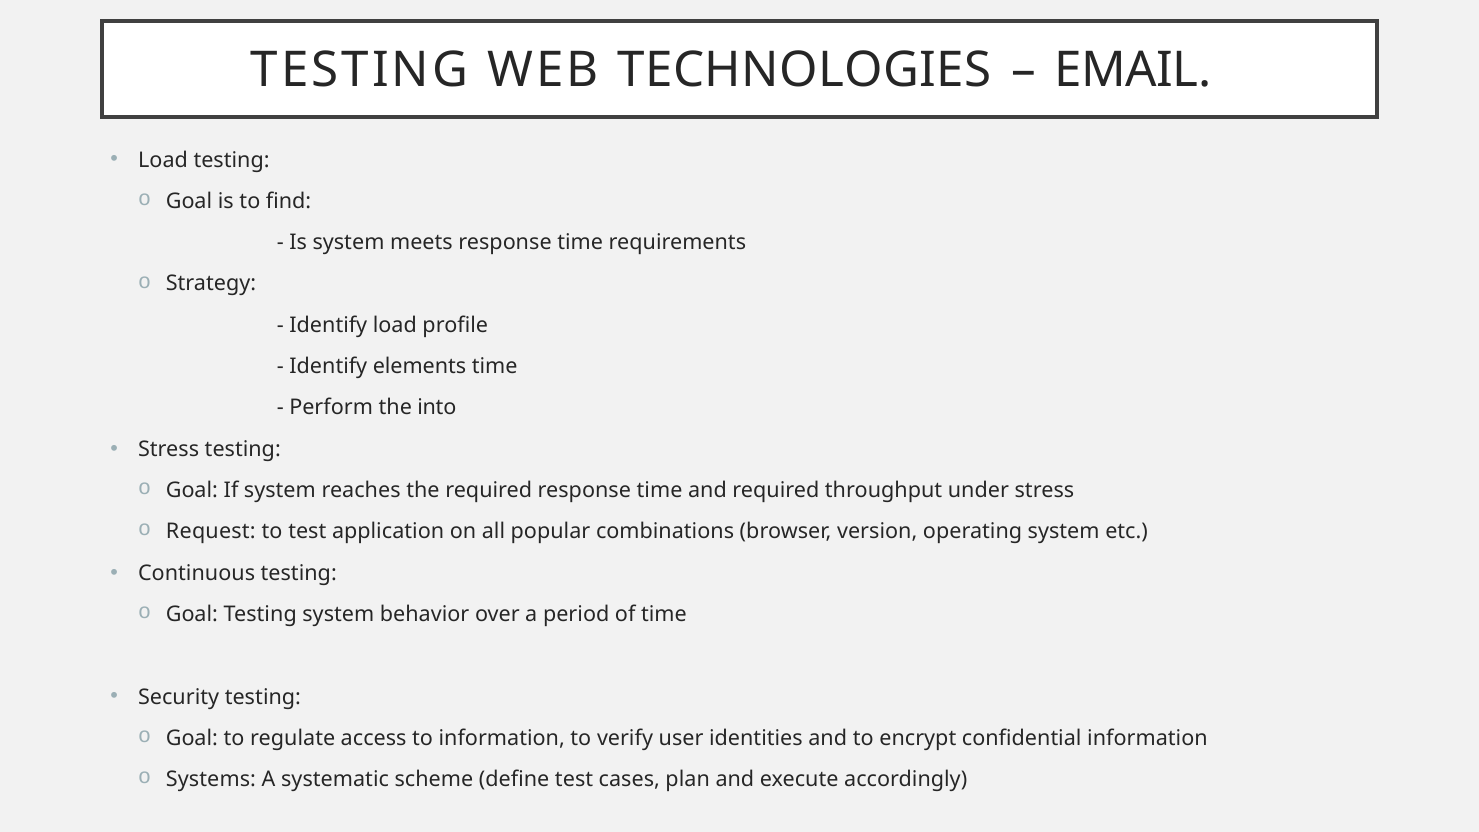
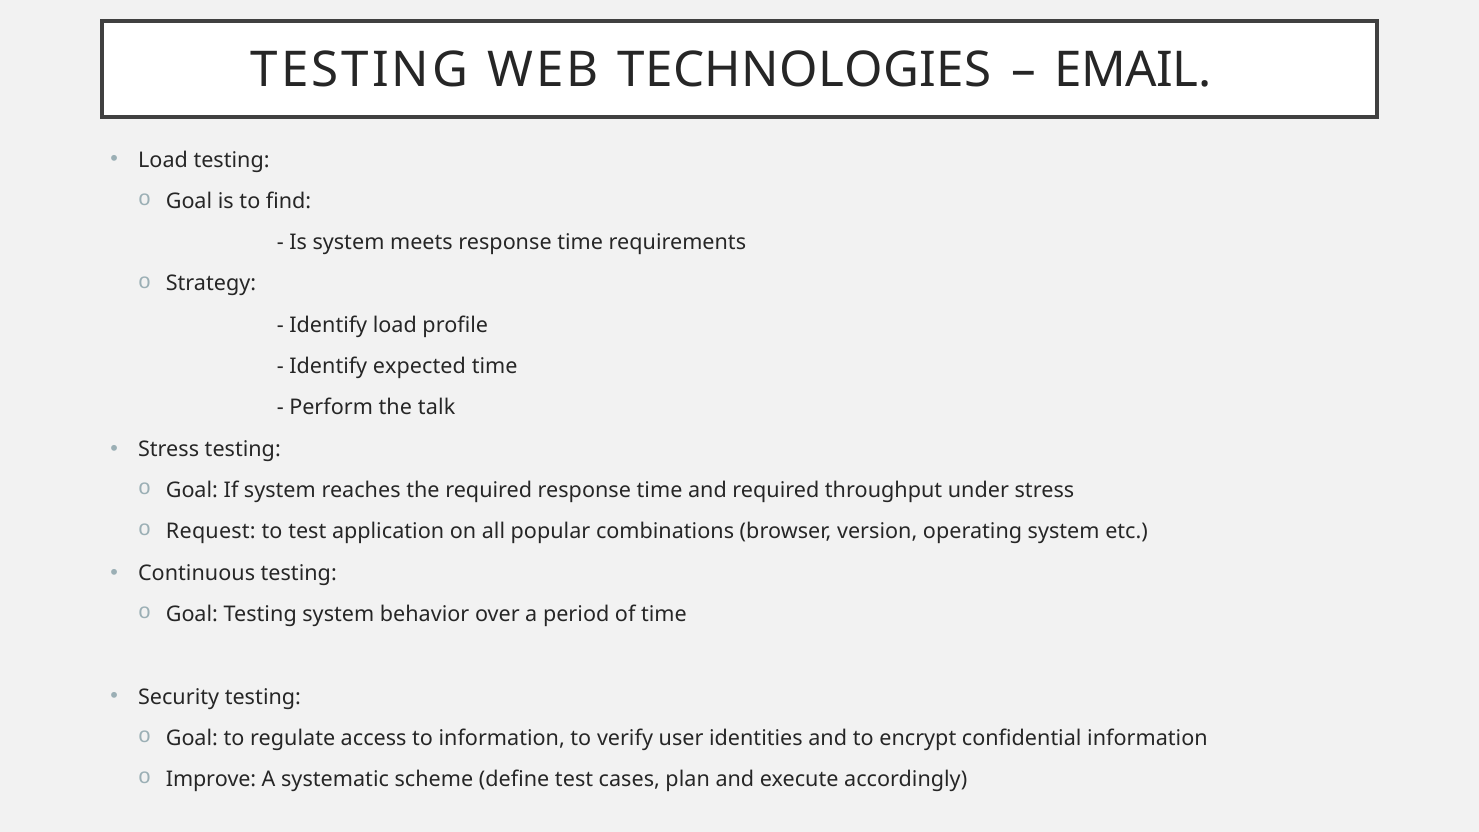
elements: elements -> expected
into: into -> talk
Systems: Systems -> Improve
